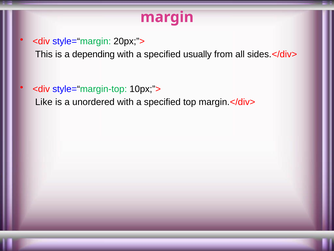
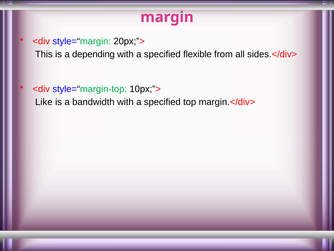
usually: usually -> flexible
unordered: unordered -> bandwidth
